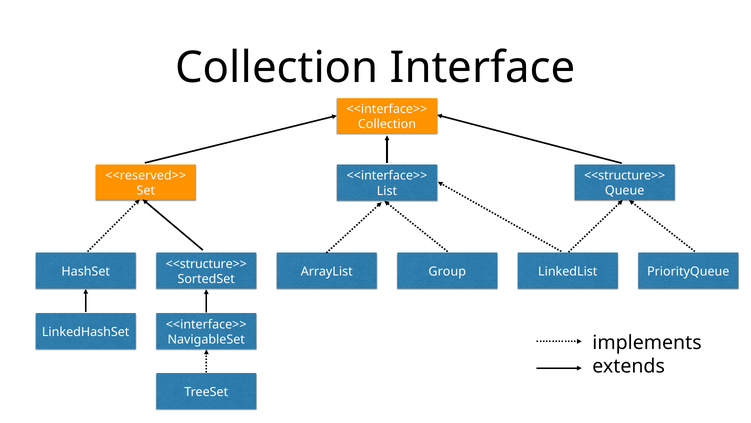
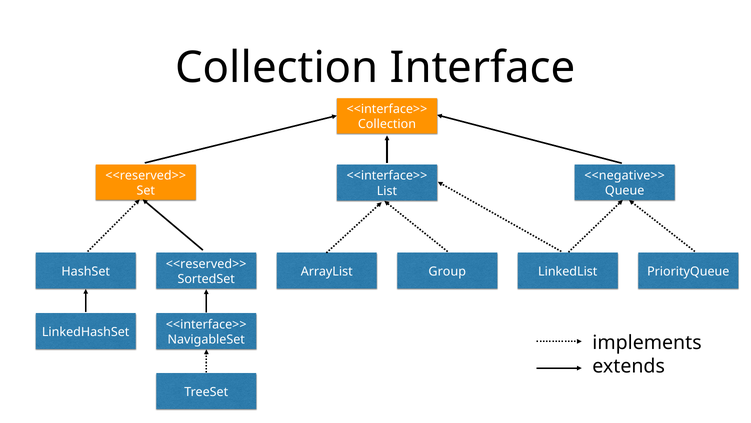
<<structure>> at (625, 175): <<structure>> -> <<negative>>
<<structure>> at (206, 264): <<structure>> -> <<reserved>>
